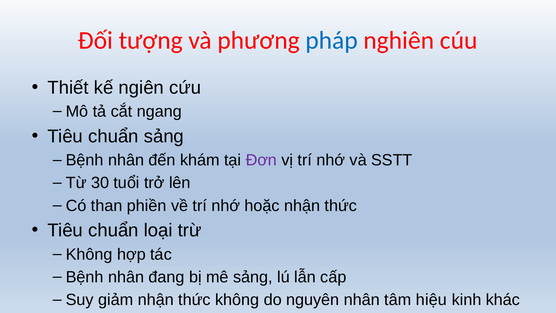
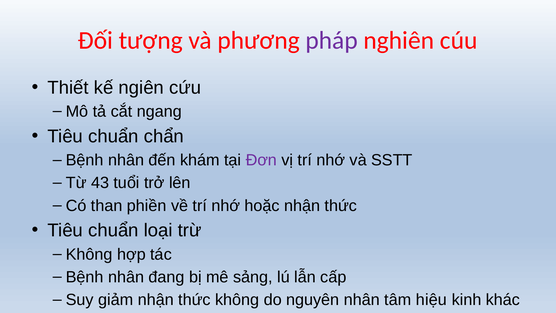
pháp colour: blue -> purple
chuẩn sảng: sảng -> chẩn
30: 30 -> 43
